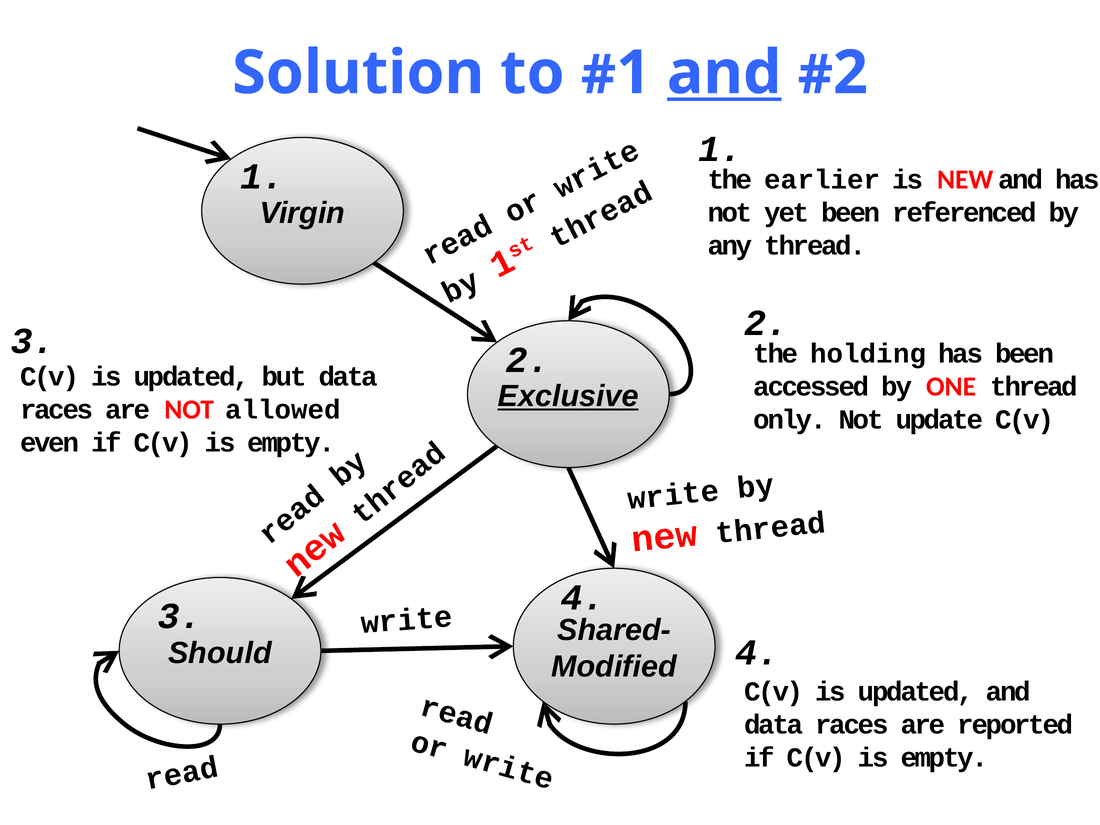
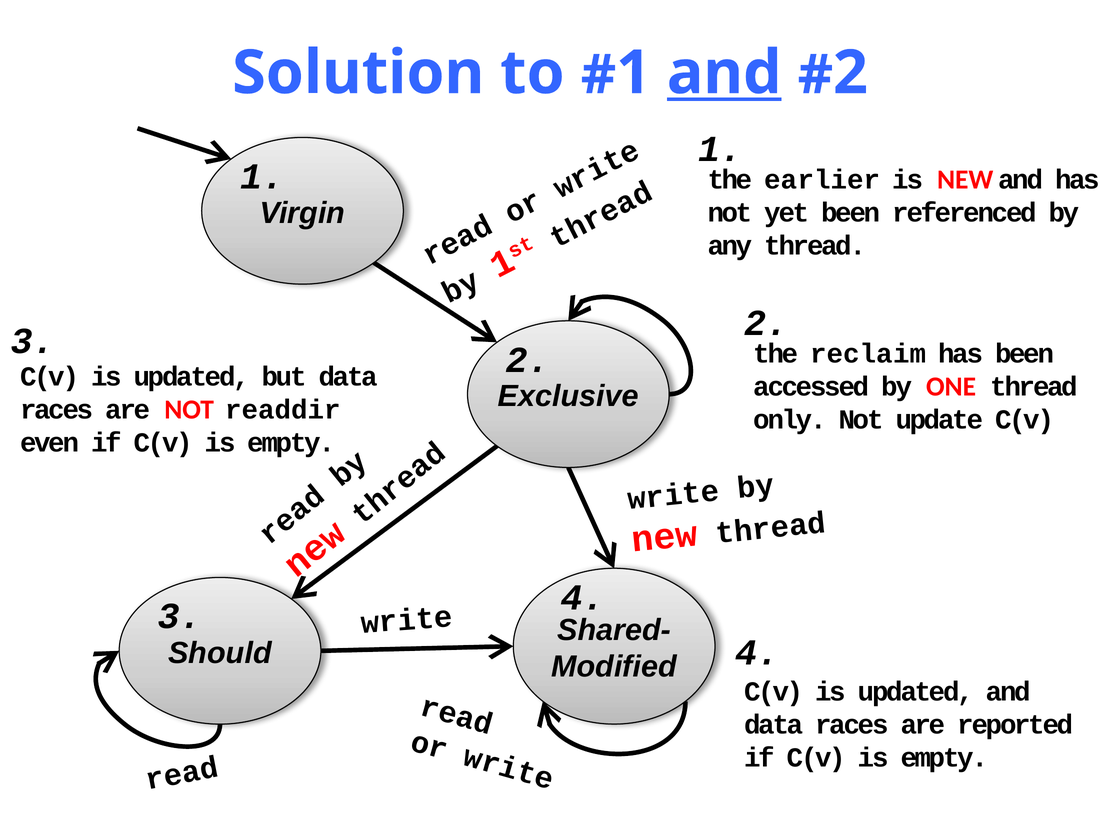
holding: holding -> reclaim
Exclusive underline: present -> none
allowed: allowed -> readdir
